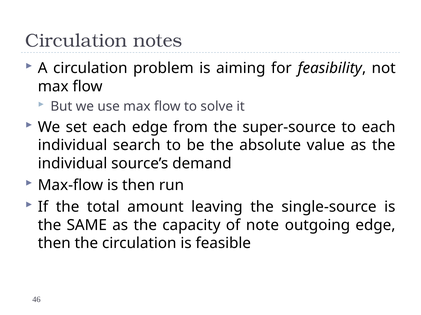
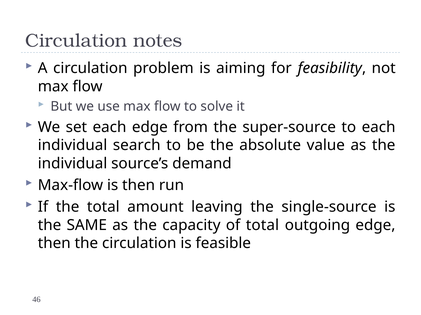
of note: note -> total
